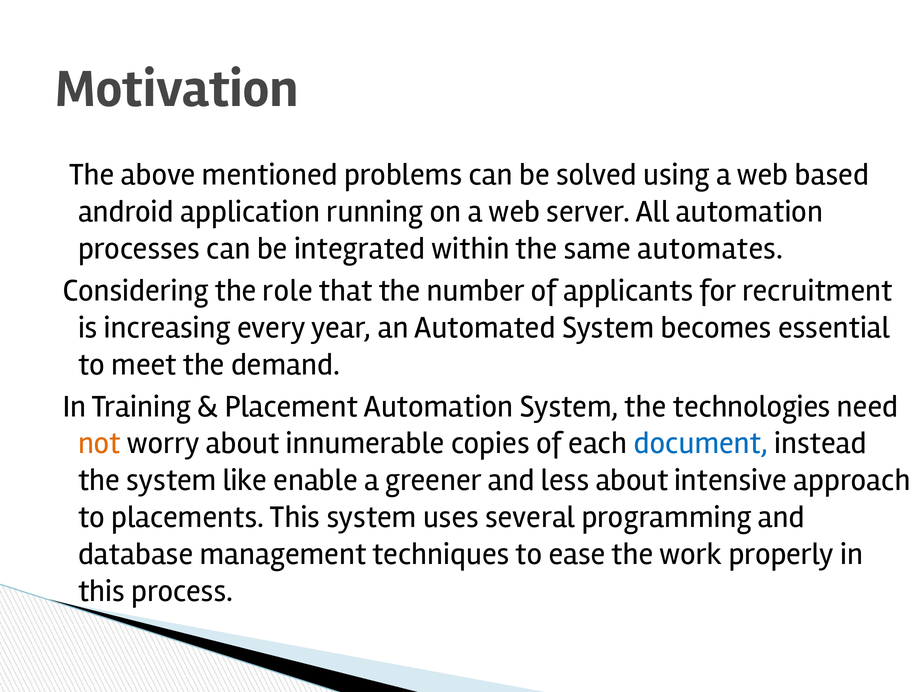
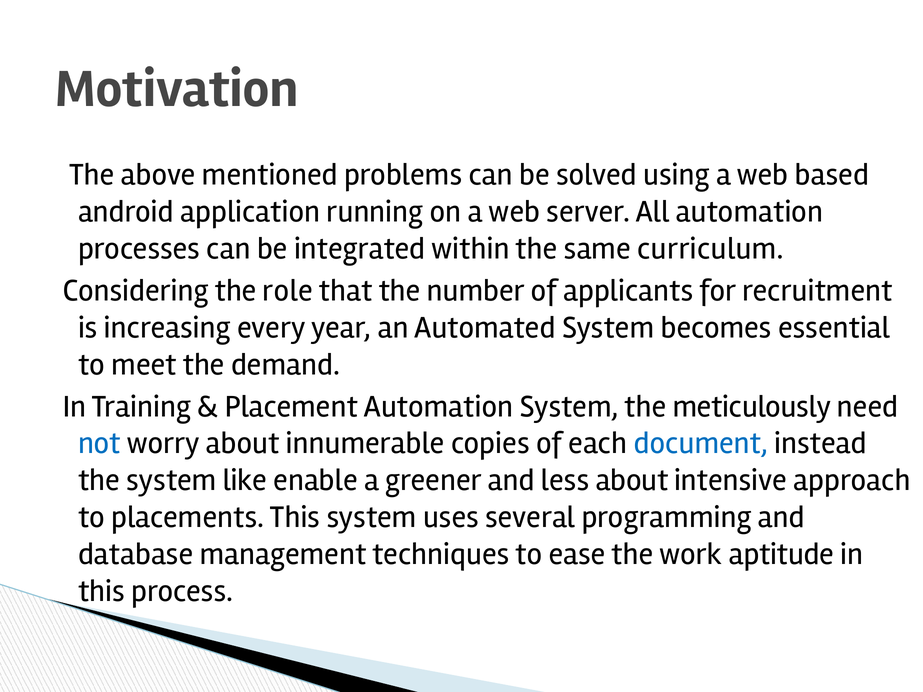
automates: automates -> curriculum
technologies: technologies -> meticulously
not colour: orange -> blue
properly: properly -> aptitude
